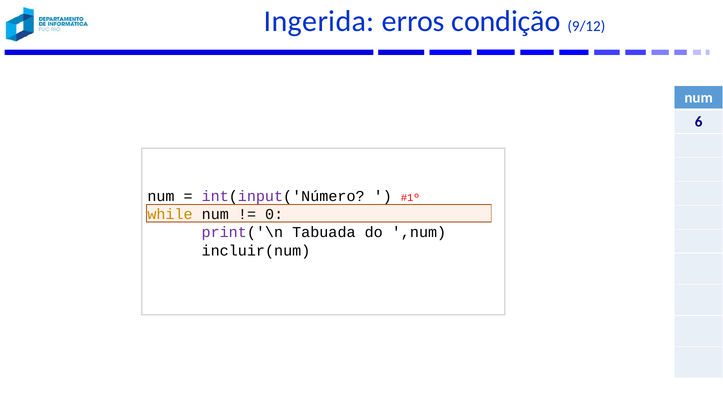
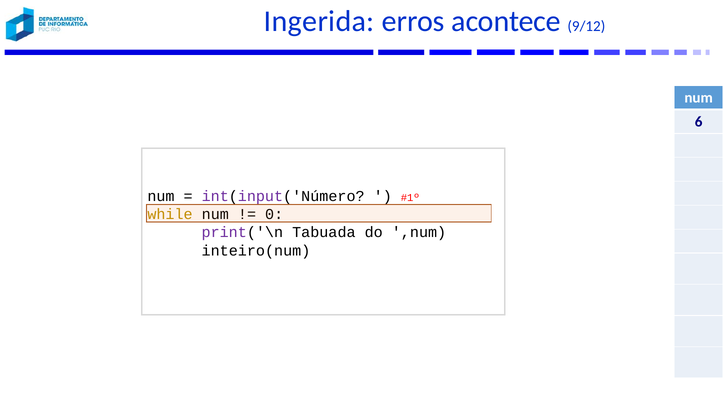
condição: condição -> acontece
incluir(num: incluir(num -> inteiro(num
